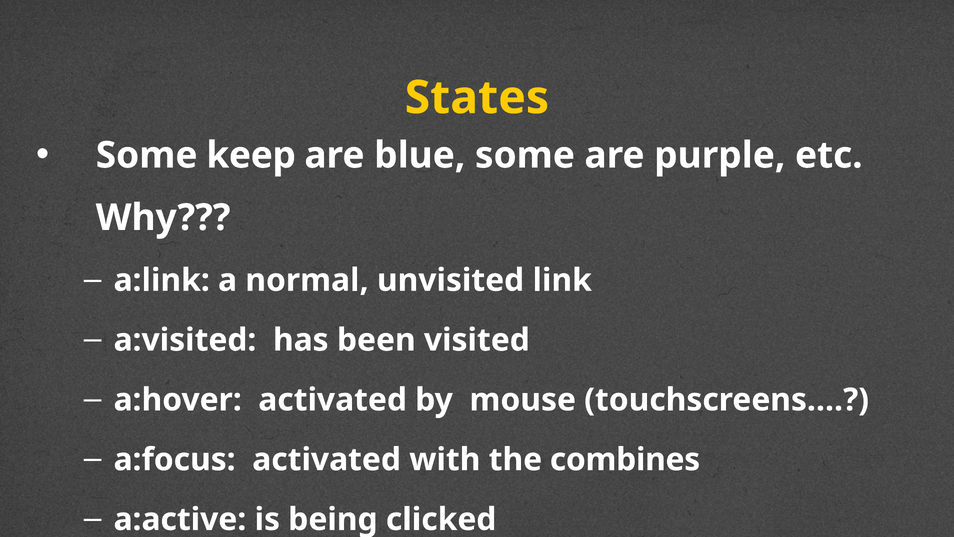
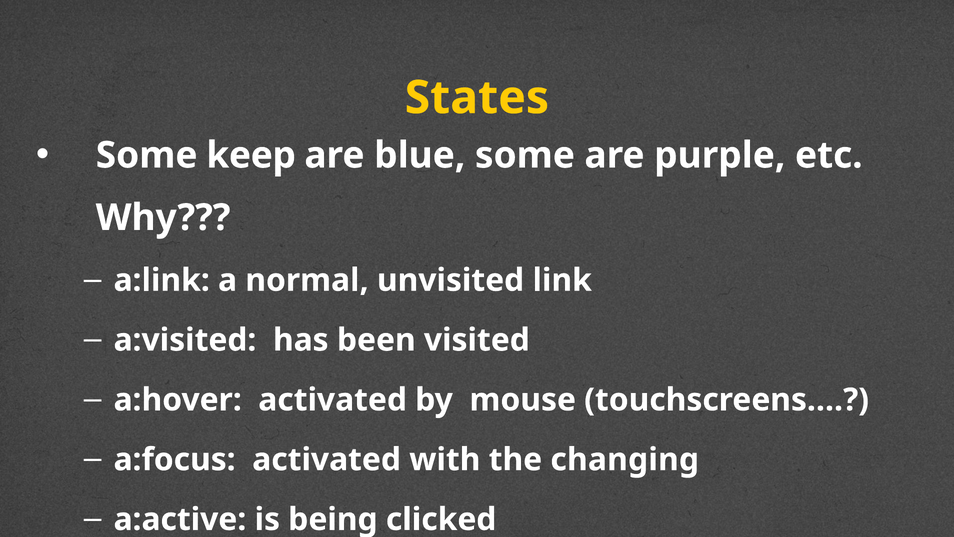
combines: combines -> changing
